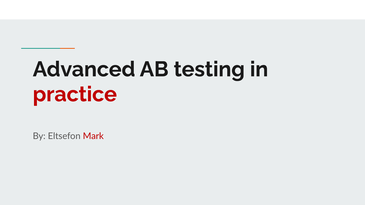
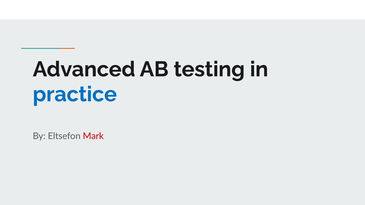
practice colour: red -> blue
